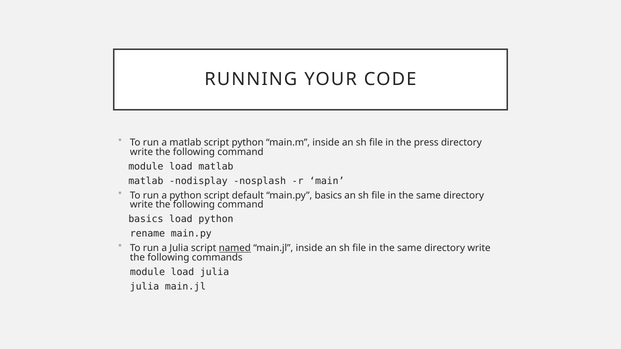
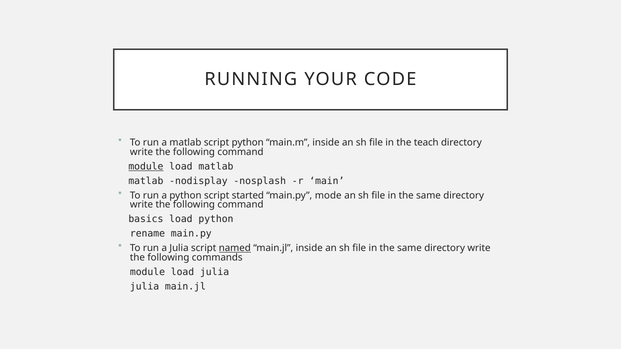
press: press -> teach
module at (146, 167) underline: none -> present
default: default -> started
main.py basics: basics -> mode
